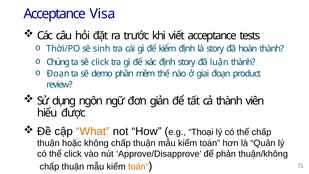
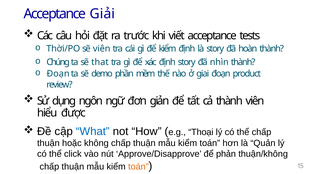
Visa: Visa -> Giải
sẽ sinh: sinh -> viên
sẽ click: click -> that
luận: luận -> nhìn
What colour: orange -> blue
